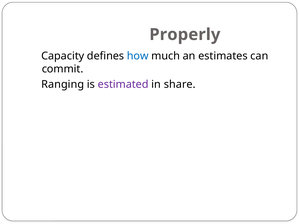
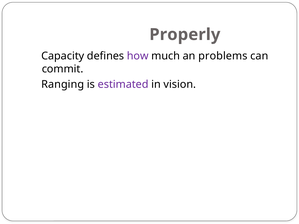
how colour: blue -> purple
estimates: estimates -> problems
share: share -> vision
